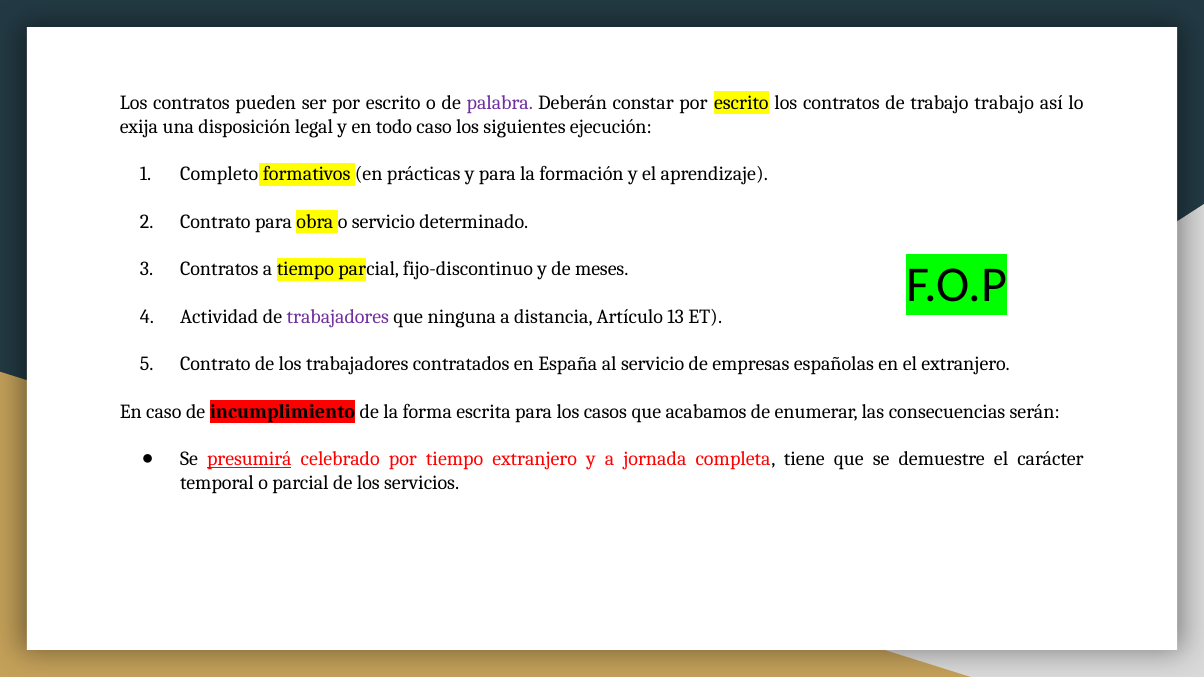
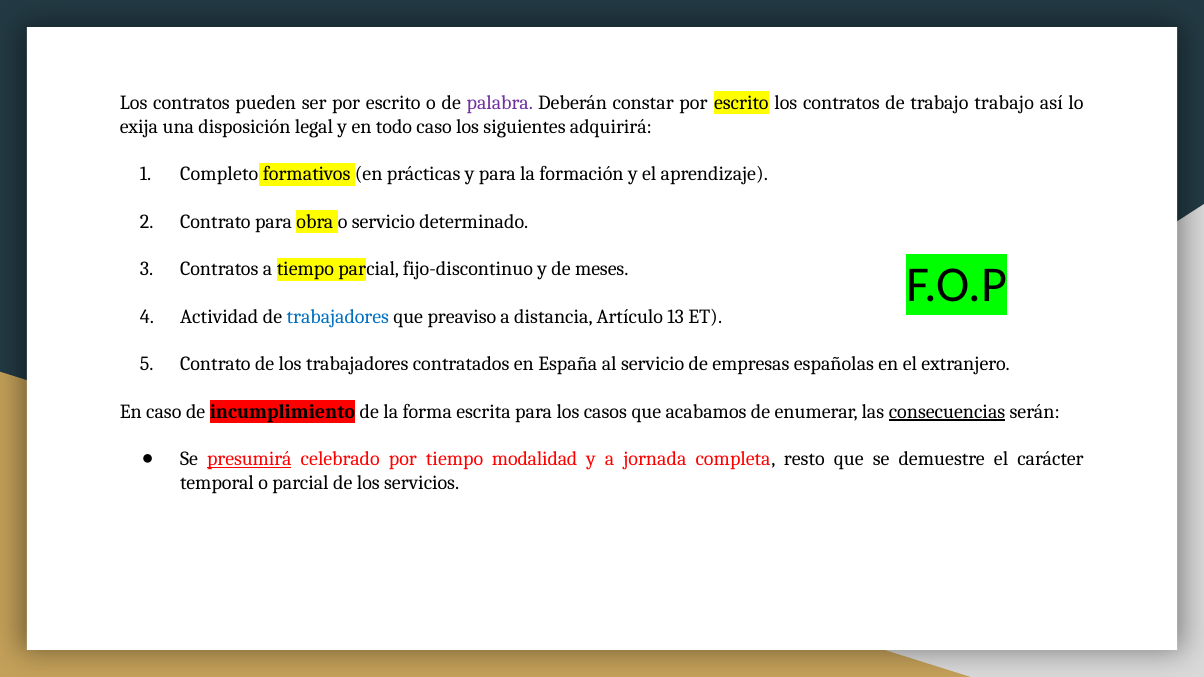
ejecución: ejecución -> adquirirá
trabajadores at (338, 317) colour: purple -> blue
ninguna: ninguna -> preaviso
consecuencias underline: none -> present
tiempo extranjero: extranjero -> modalidad
tiene: tiene -> resto
